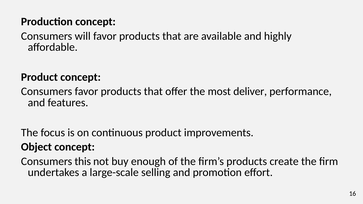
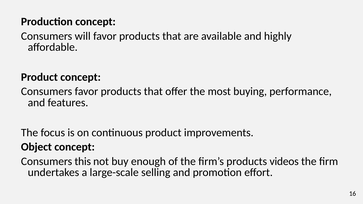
deliver: deliver -> buying
create: create -> videos
